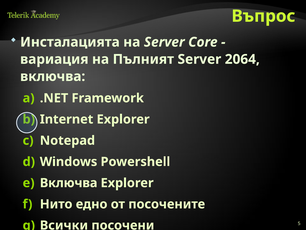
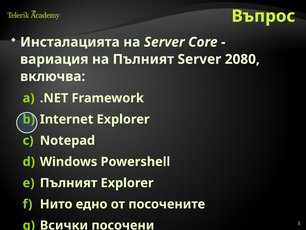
2064: 2064 -> 2080
Включва at (69, 183): Включва -> Пълният
